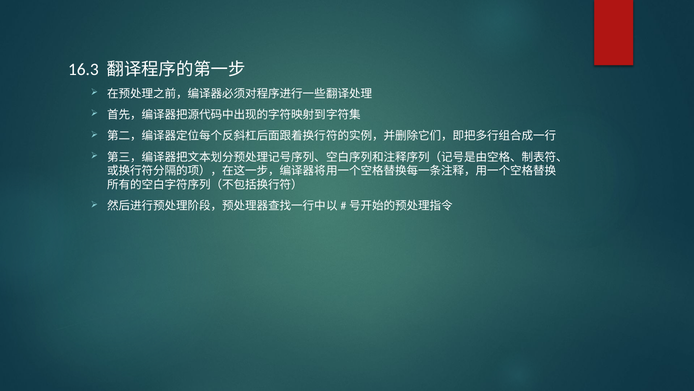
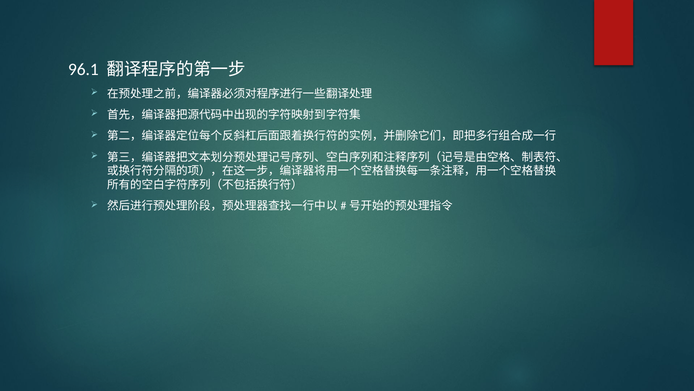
16.3: 16.3 -> 96.1
